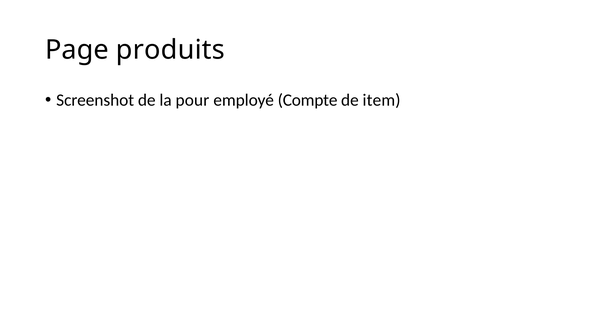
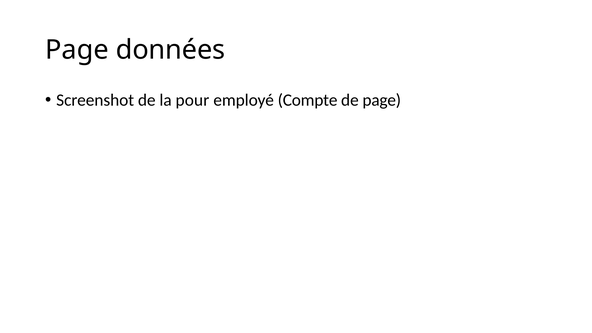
produits: produits -> données
de item: item -> page
